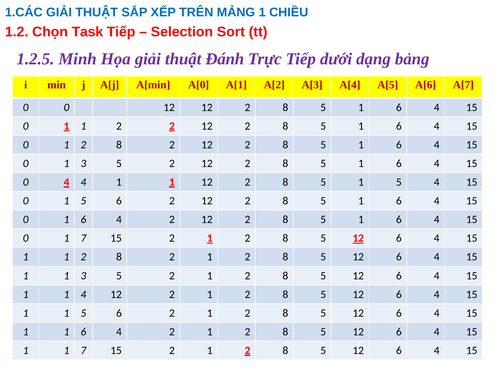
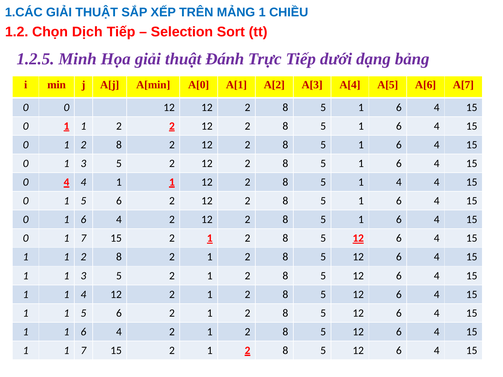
Task: Task -> Dịch
5 1 5: 5 -> 4
